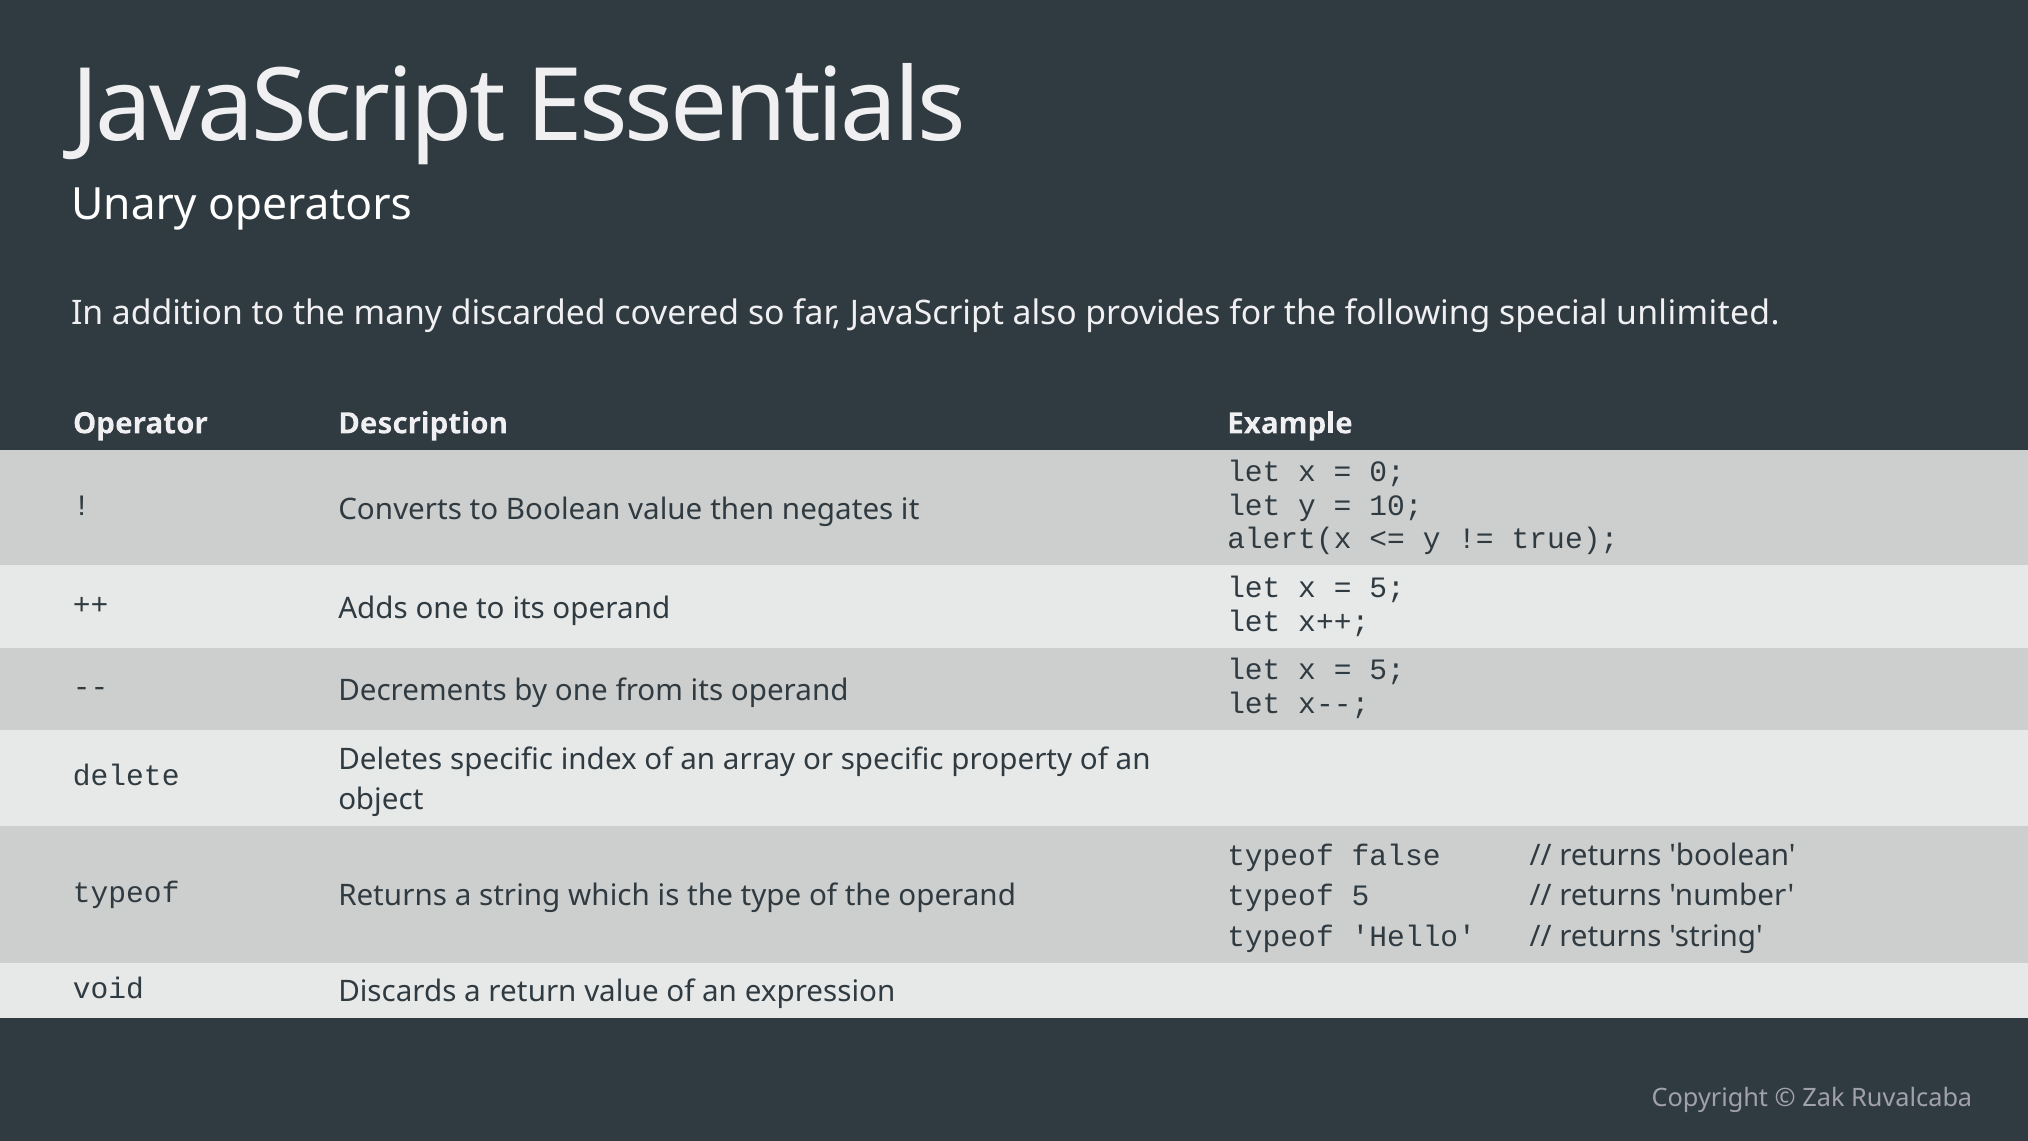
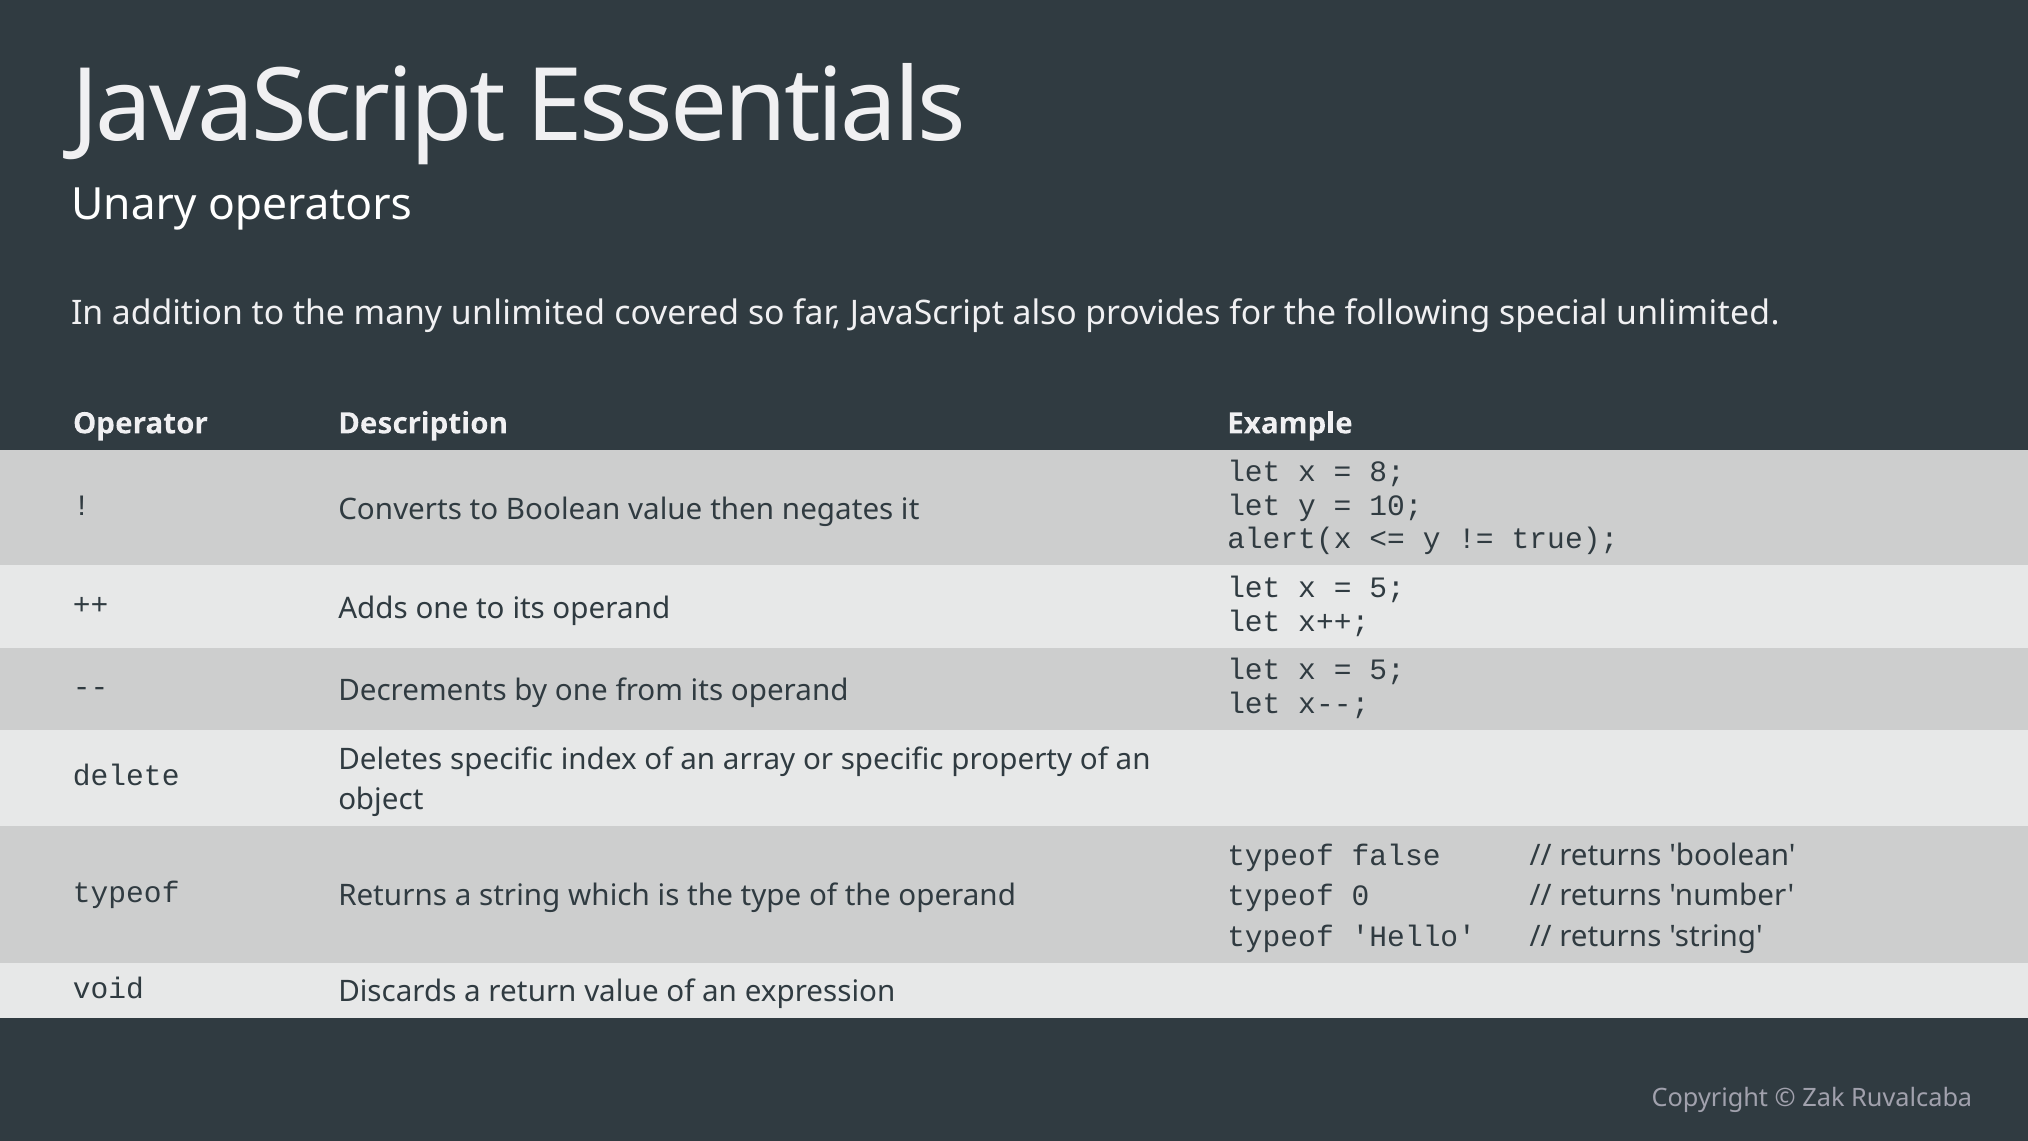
many discarded: discarded -> unlimited
0: 0 -> 8
typeof 5: 5 -> 0
